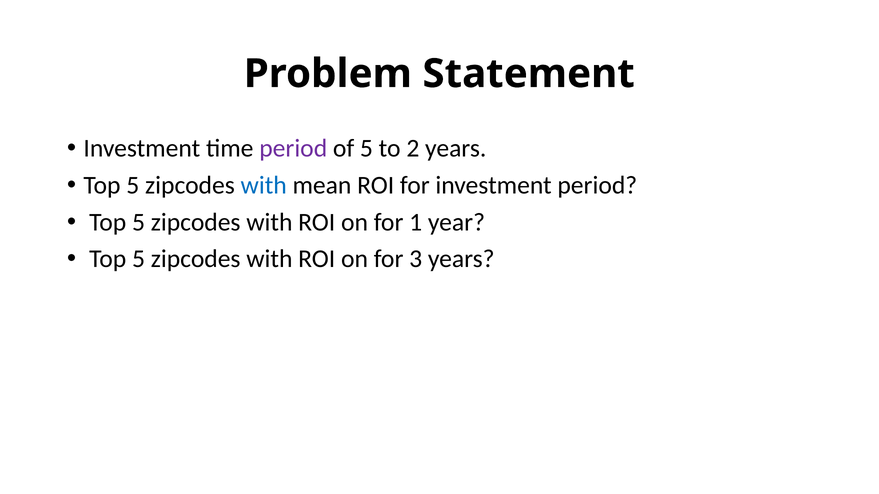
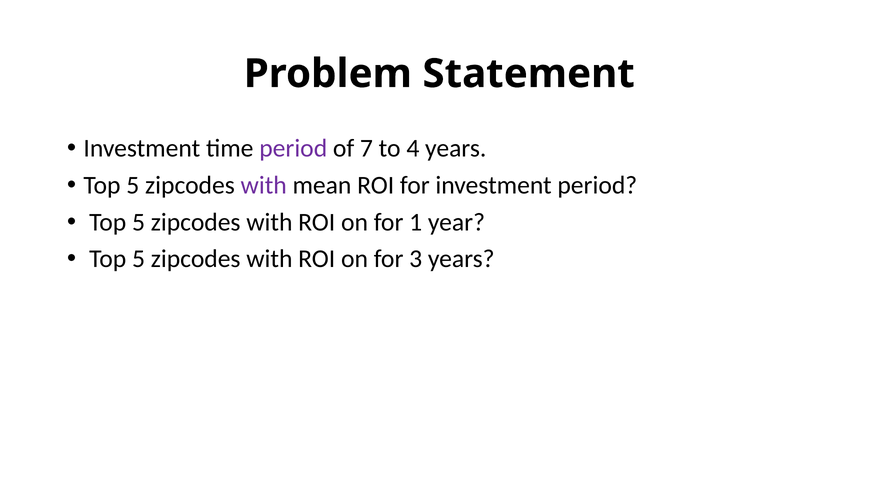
of 5: 5 -> 7
2: 2 -> 4
with at (264, 185) colour: blue -> purple
